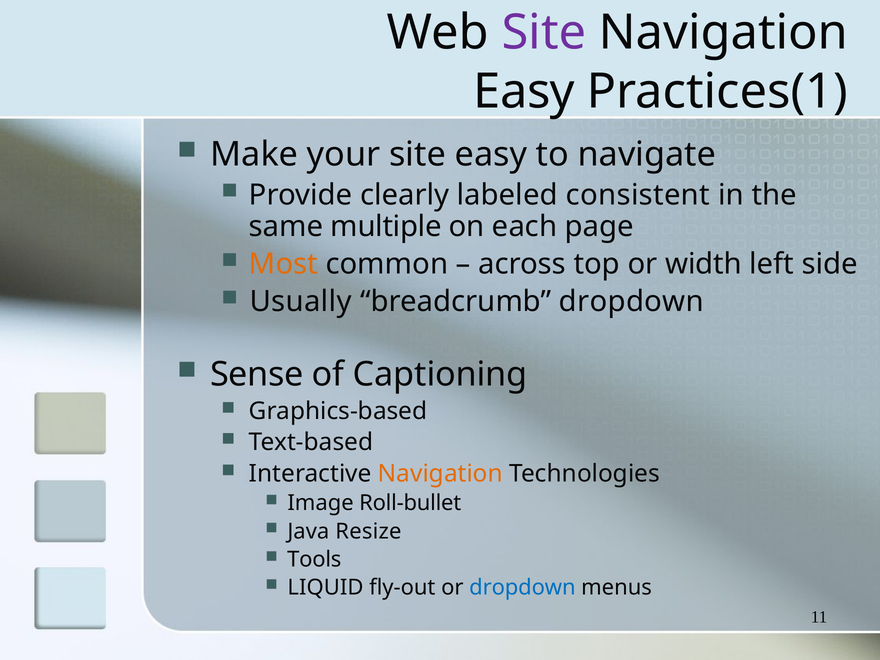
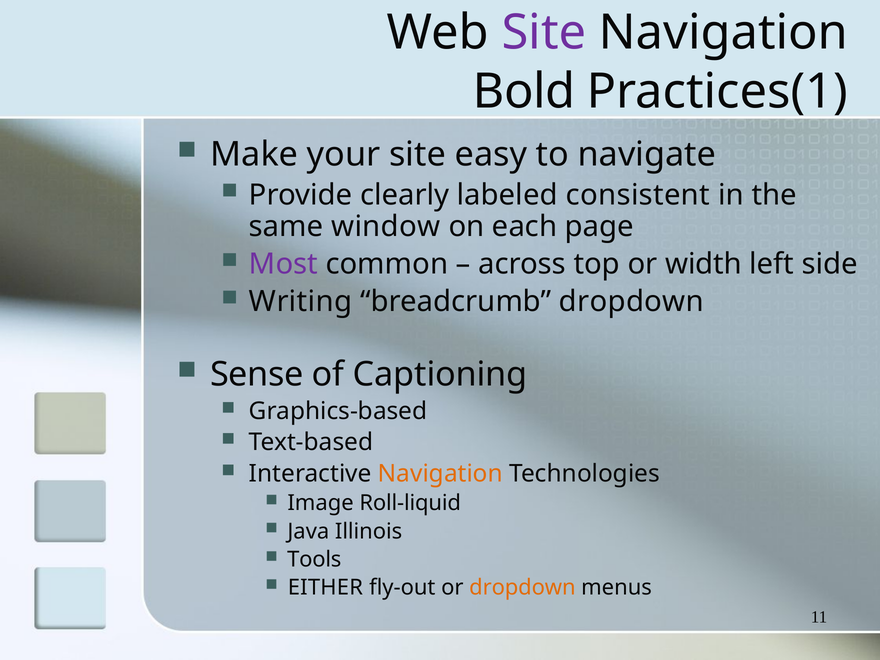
Easy at (524, 91): Easy -> Bold
multiple: multiple -> window
Most colour: orange -> purple
Usually: Usually -> Writing
Roll-bullet: Roll-bullet -> Roll-liquid
Resize: Resize -> Illinois
LIQUID: LIQUID -> EITHER
dropdown at (522, 588) colour: blue -> orange
